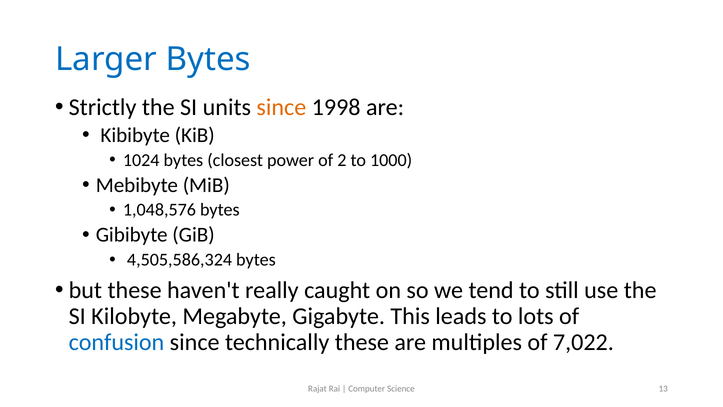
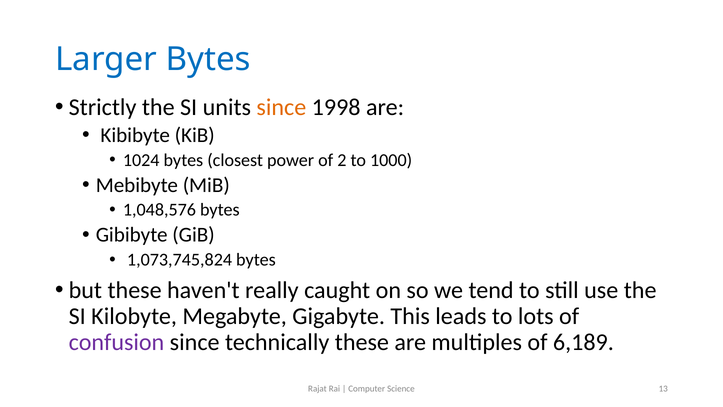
4,505,586,324: 4,505,586,324 -> 1,073,745,824
confusion colour: blue -> purple
7,022: 7,022 -> 6,189
